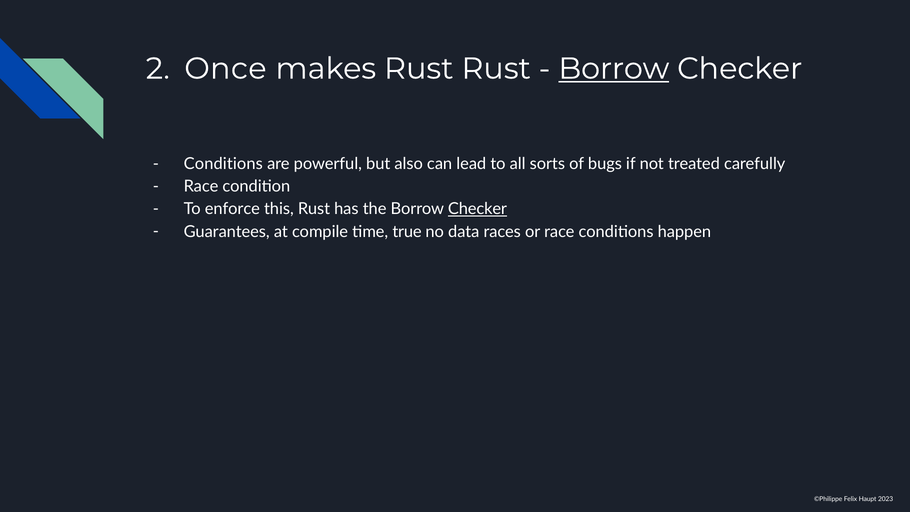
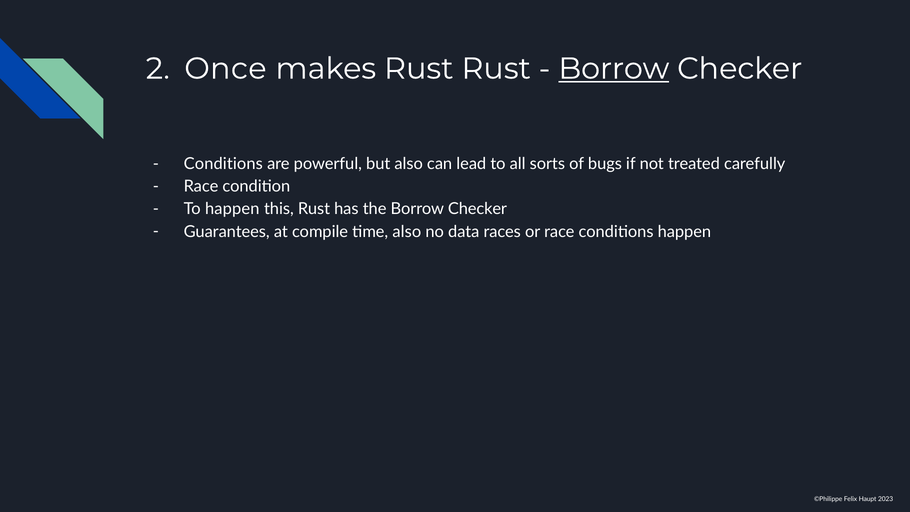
To enforce: enforce -> happen
Checker at (477, 209) underline: present -> none
time true: true -> also
